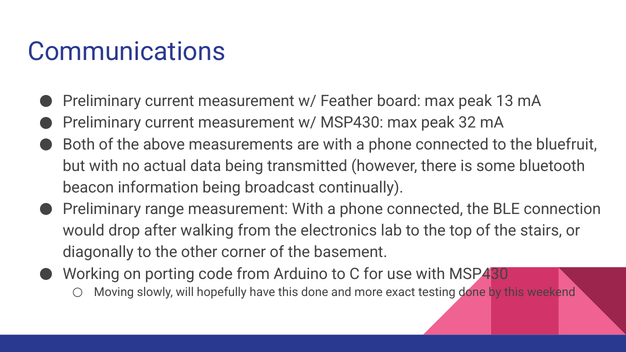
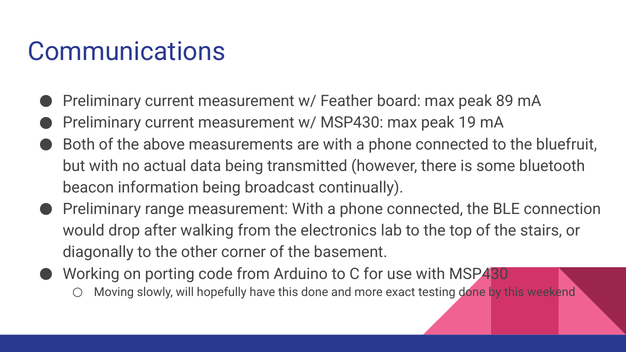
13: 13 -> 89
32: 32 -> 19
